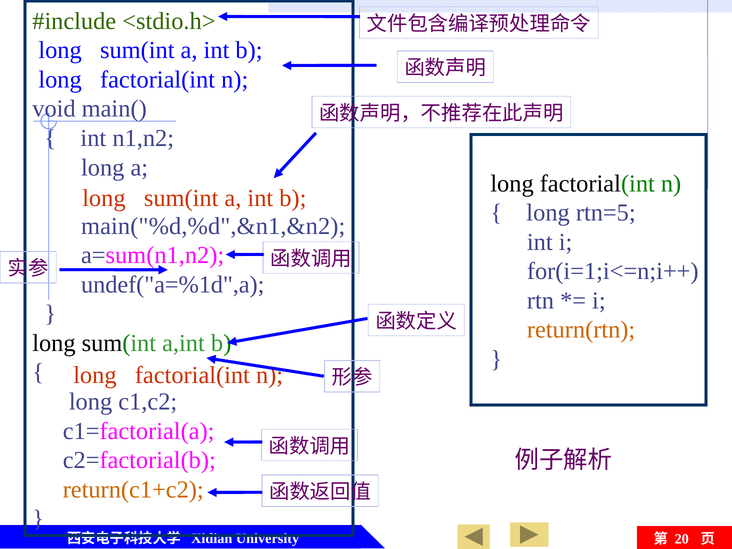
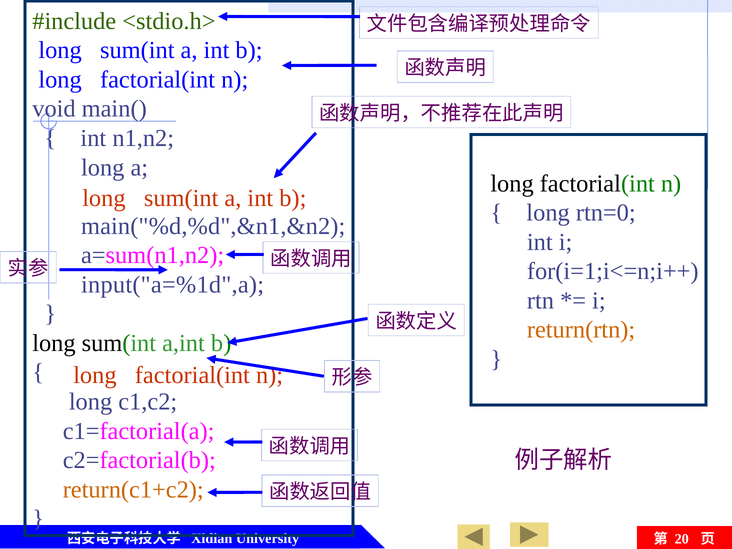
rtn=5: rtn=5 -> rtn=0
undef("a=%1d",a: undef("a=%1d",a -> input("a=%1d",a
